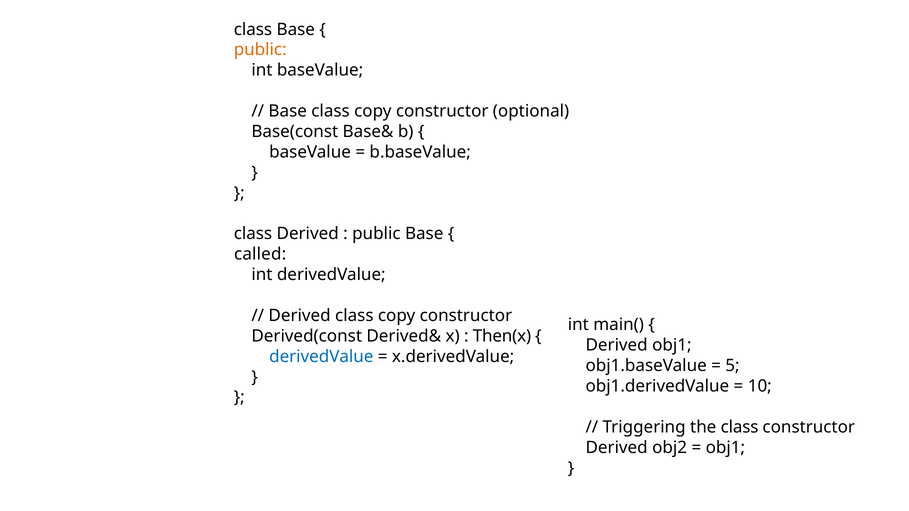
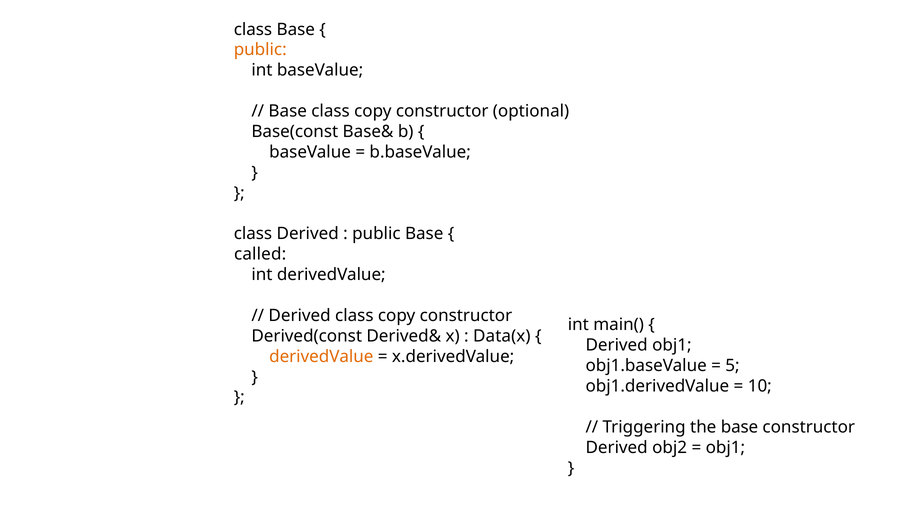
Then(x: Then(x -> Data(x
derivedValue at (321, 357) colour: blue -> orange
the class: class -> base
